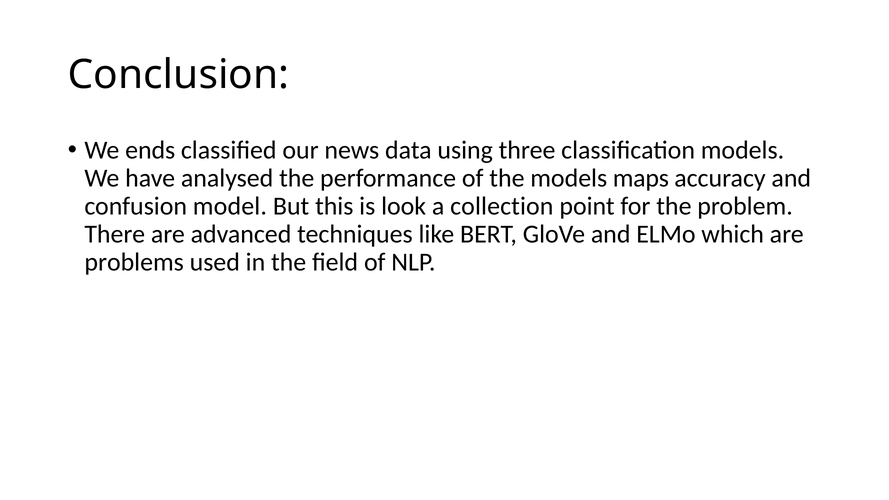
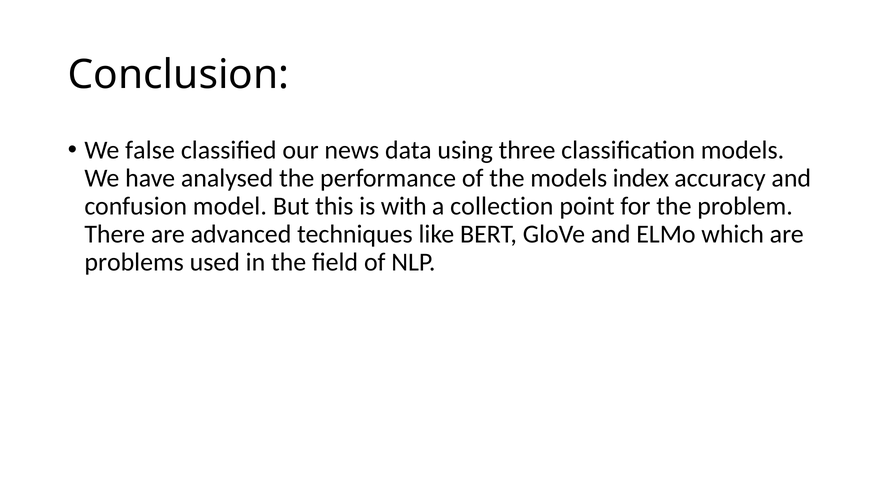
ends: ends -> false
maps: maps -> index
look: look -> with
